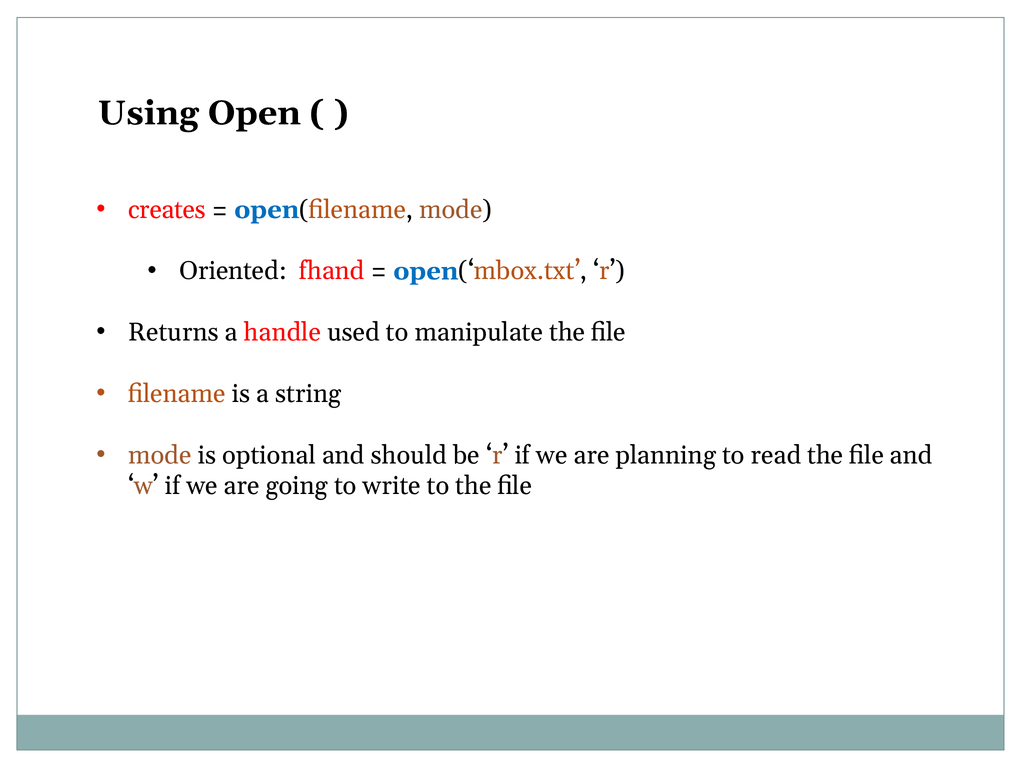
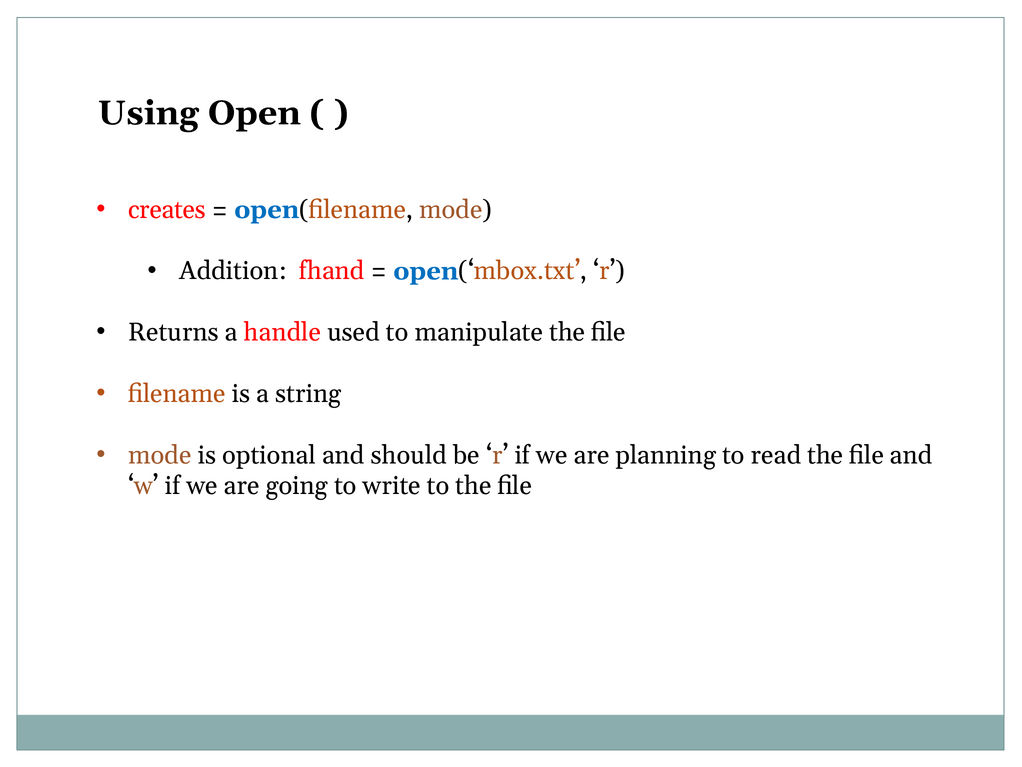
Oriented: Oriented -> Addition
